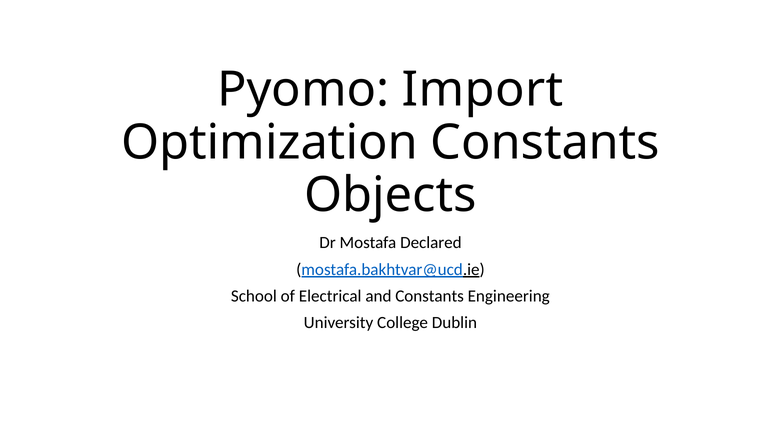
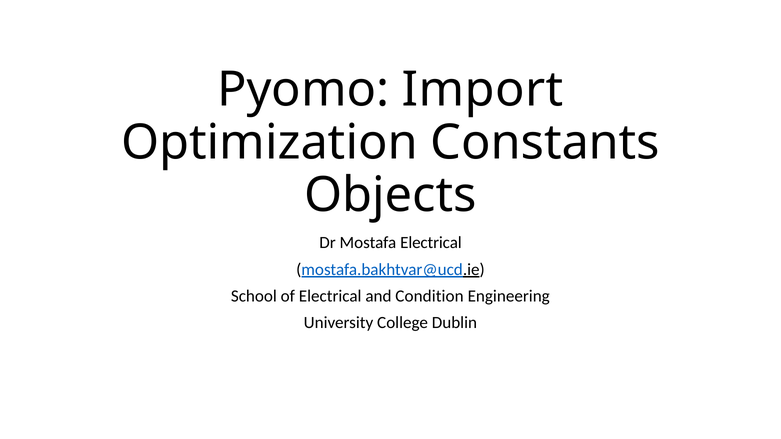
Mostafa Declared: Declared -> Electrical
and Constants: Constants -> Condition
